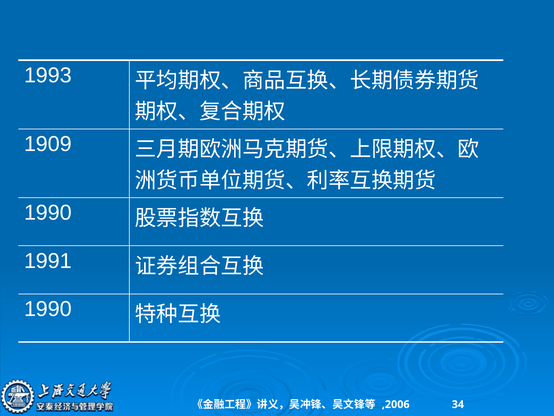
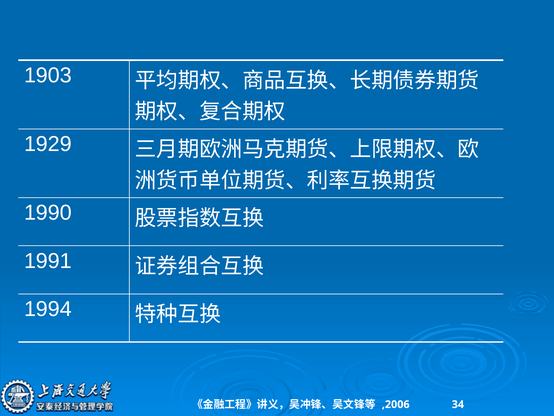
1993: 1993 -> 1903
1909: 1909 -> 1929
1990 at (48, 309): 1990 -> 1994
